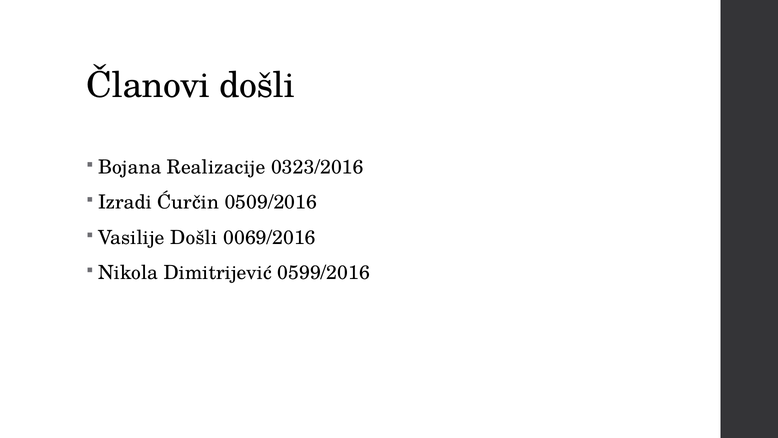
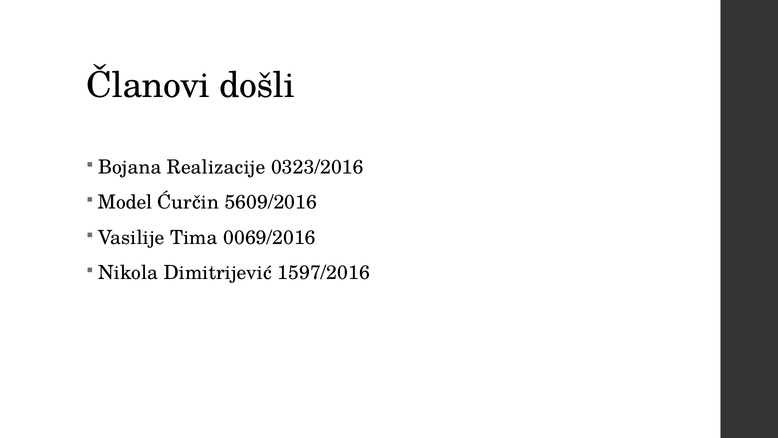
Izradi: Izradi -> Model
0509/2016: 0509/2016 -> 5609/2016
Vasilije Došli: Došli -> Tima
0599/2016: 0599/2016 -> 1597/2016
